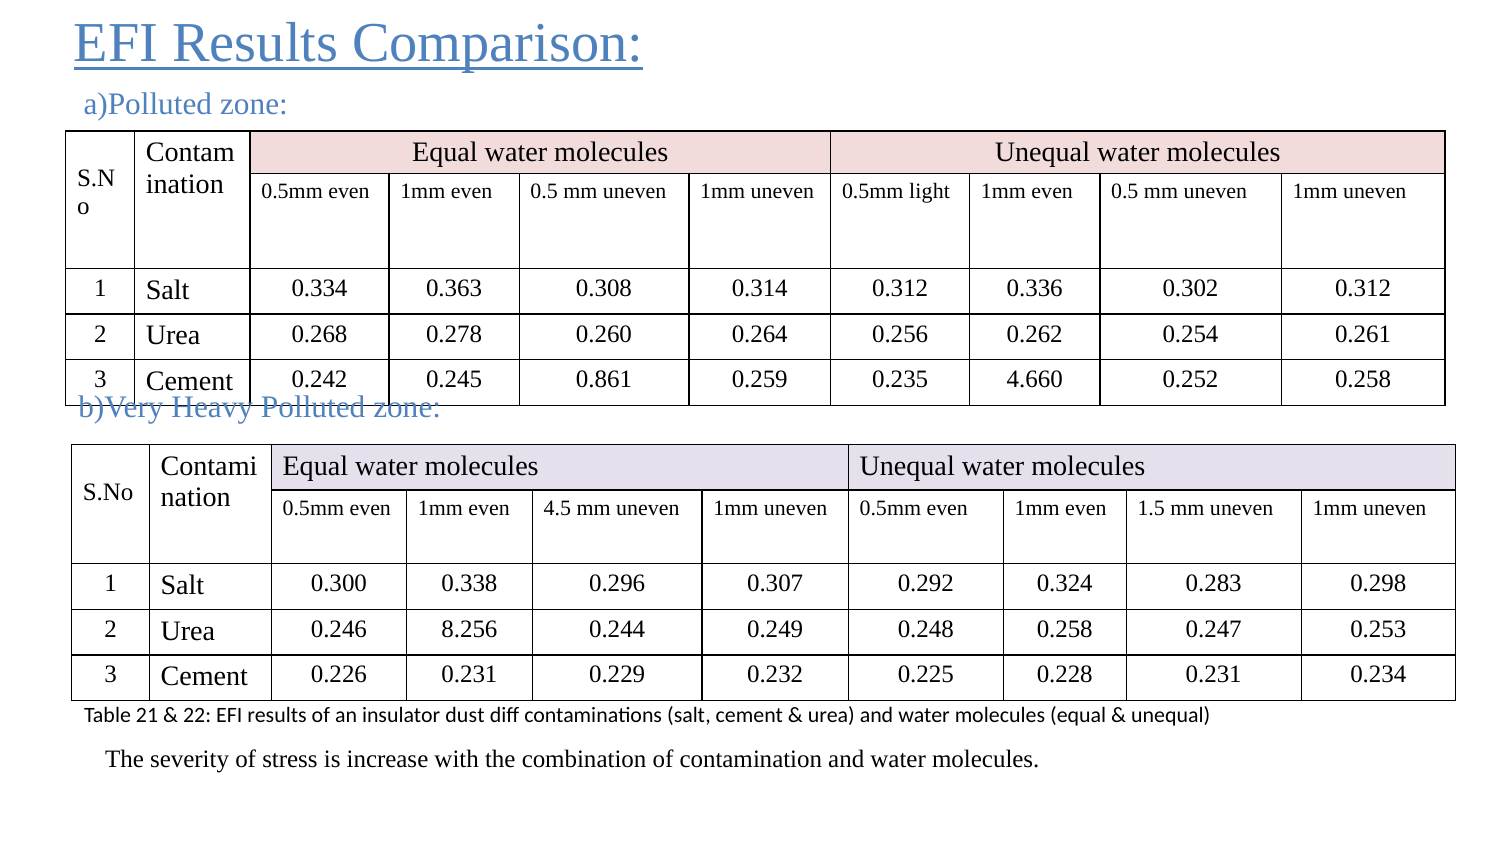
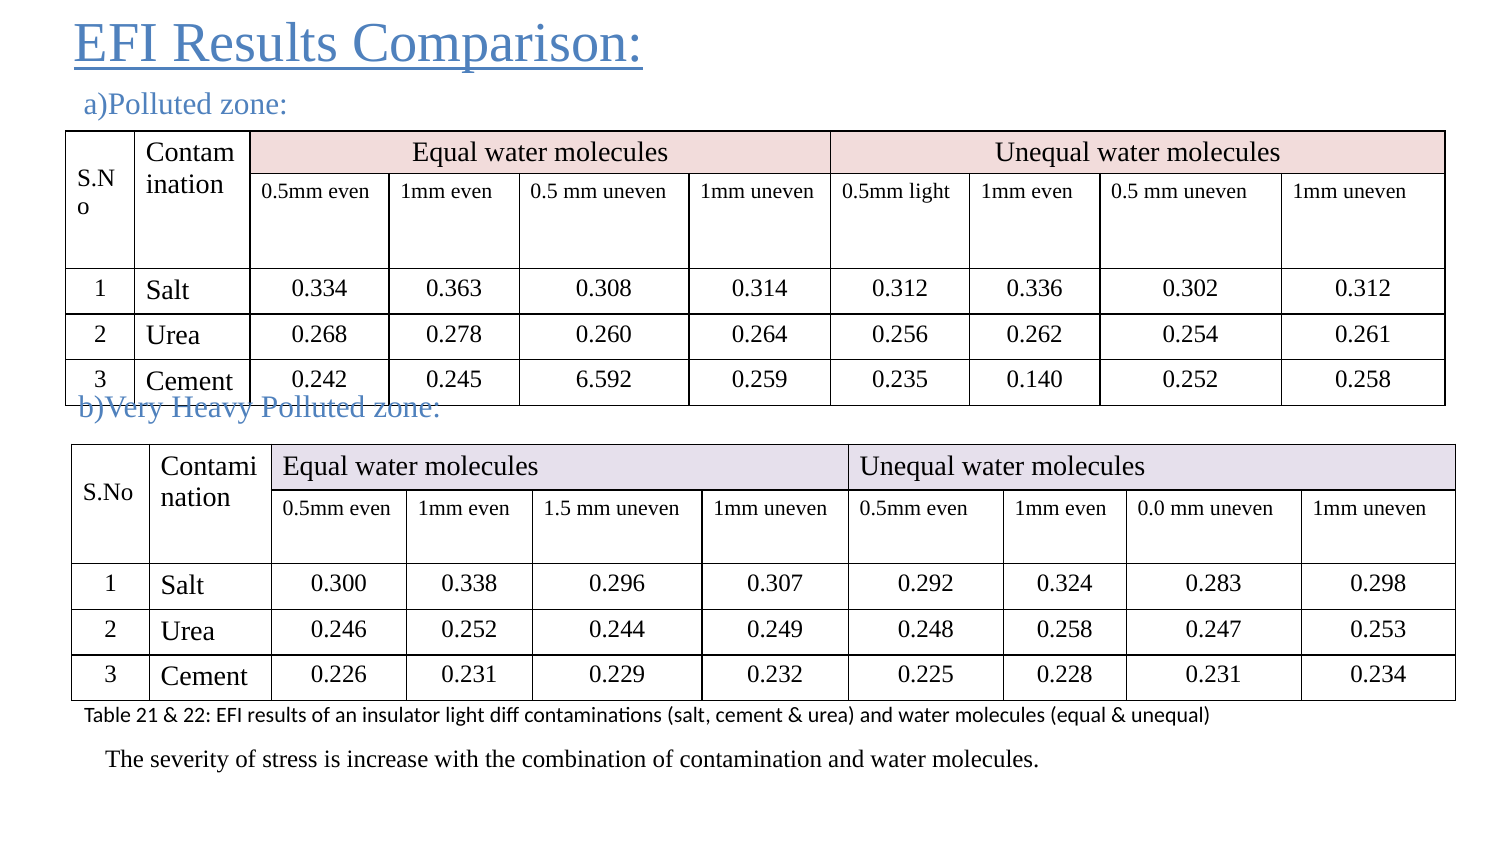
0.861: 0.861 -> 6.592
4.660: 4.660 -> 0.140
4.5: 4.5 -> 1.5
1.5: 1.5 -> 0.0
0.246 8.256: 8.256 -> 0.252
insulator dust: dust -> light
